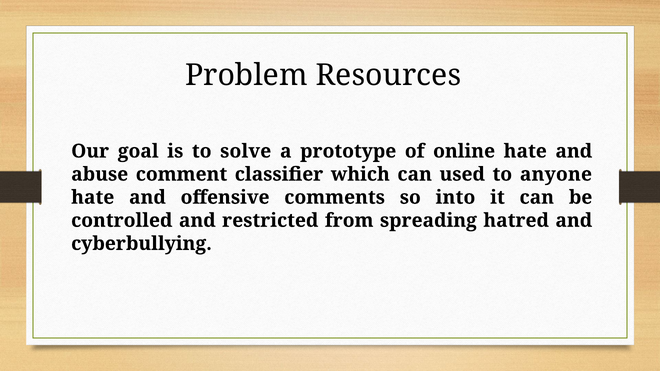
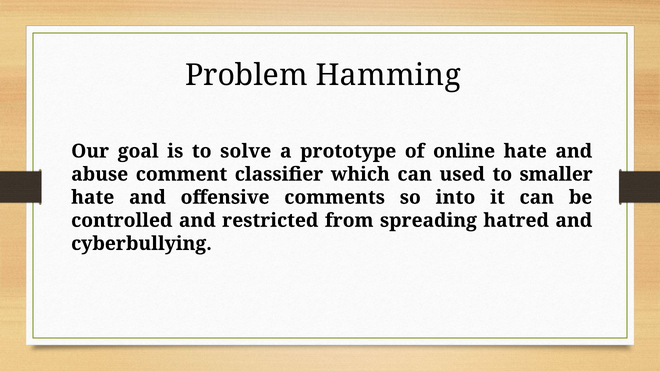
Resources: Resources -> Hamming
anyone: anyone -> smaller
